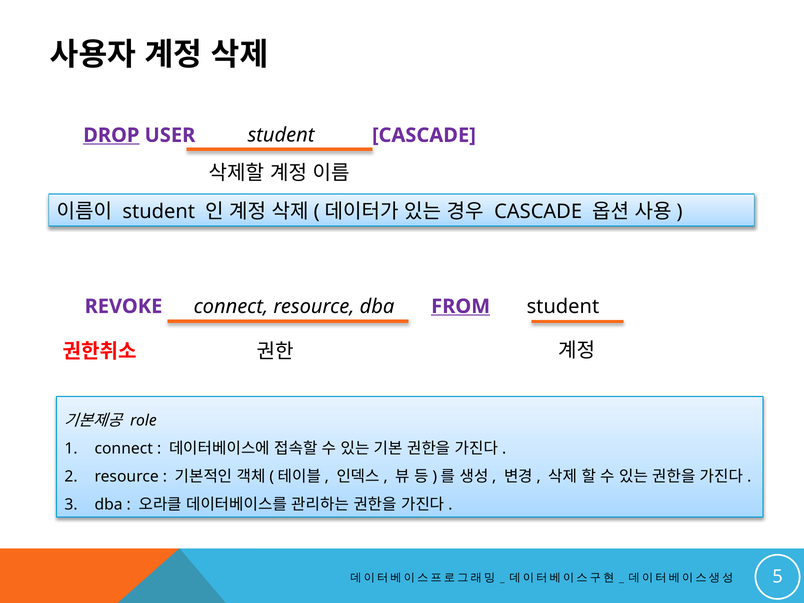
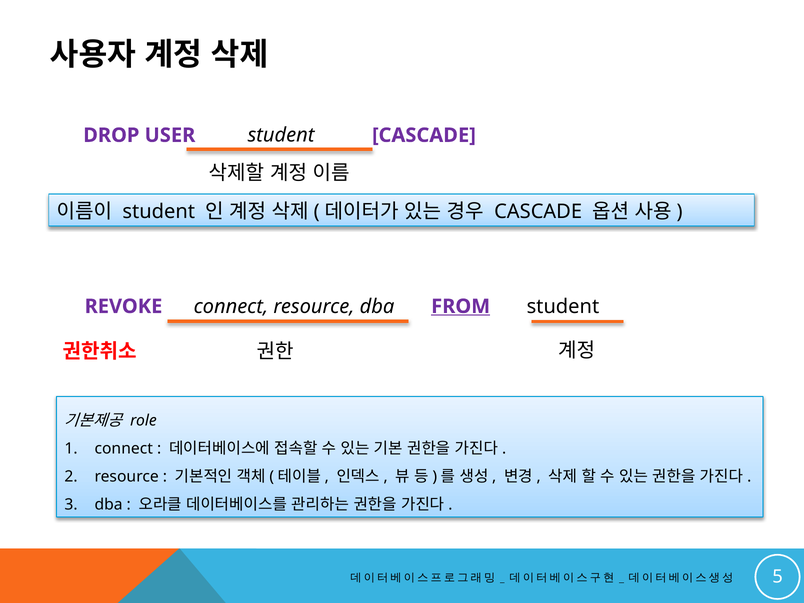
DROP underline: present -> none
